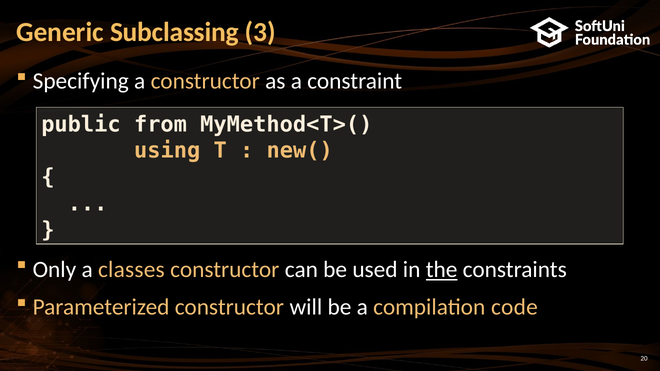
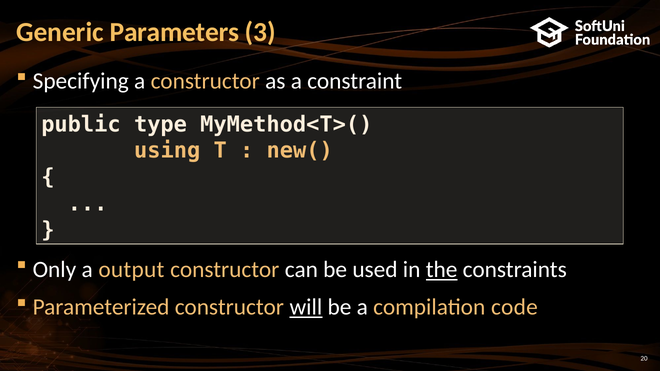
Subclassing: Subclassing -> Parameters
from: from -> type
classes: classes -> output
will underline: none -> present
